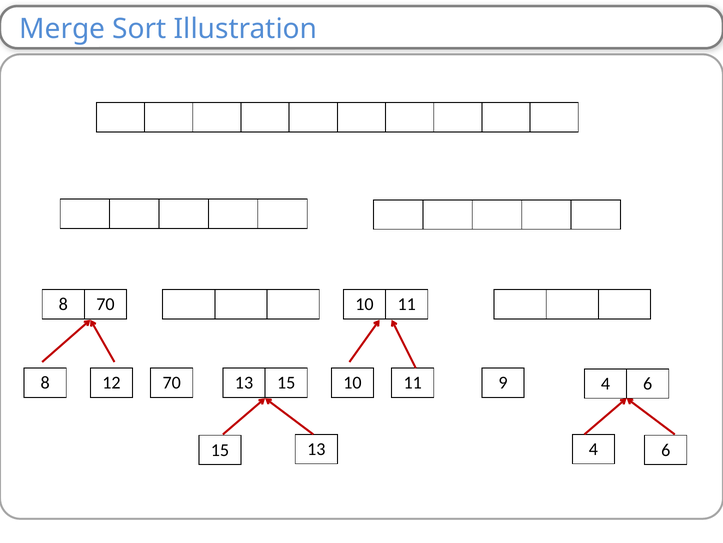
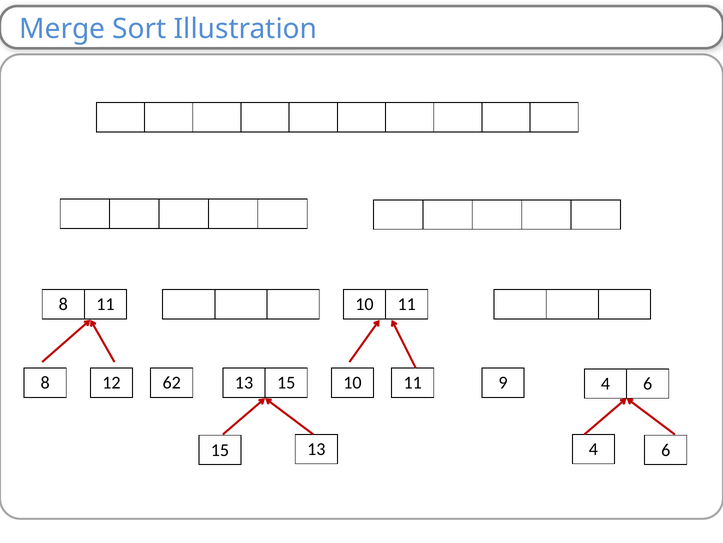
8 70: 70 -> 11
12 70: 70 -> 62
